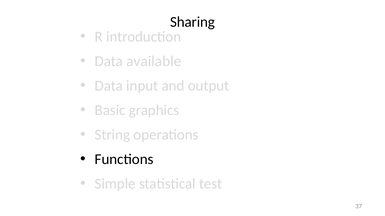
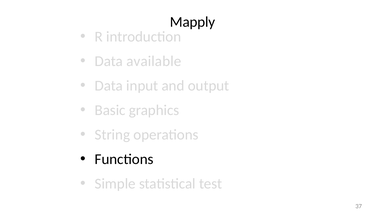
Sharing: Sharing -> Mapply
